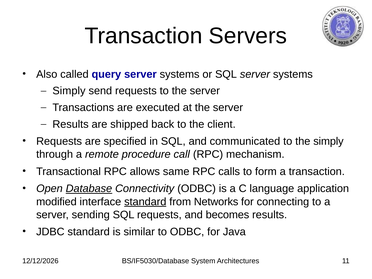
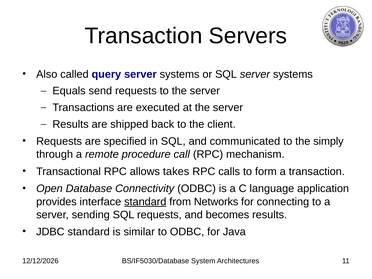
Simply at (69, 91): Simply -> Equals
same: same -> takes
Database underline: present -> none
modified: modified -> provides
